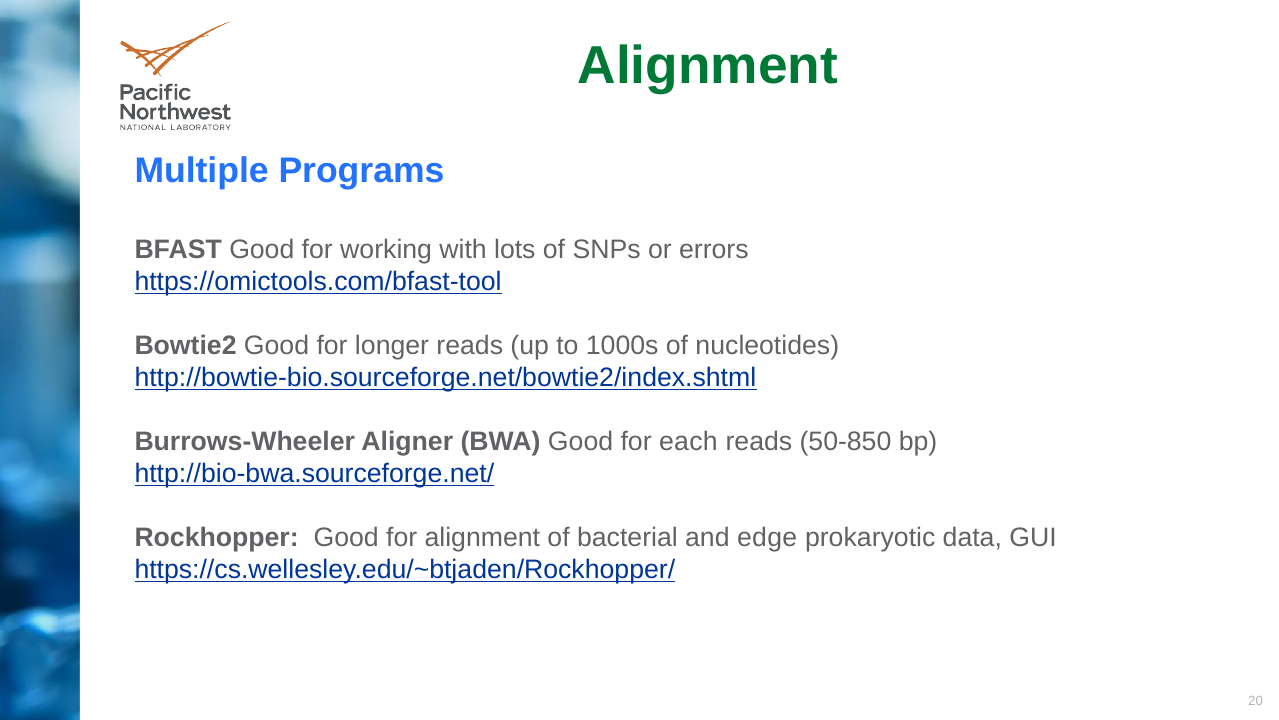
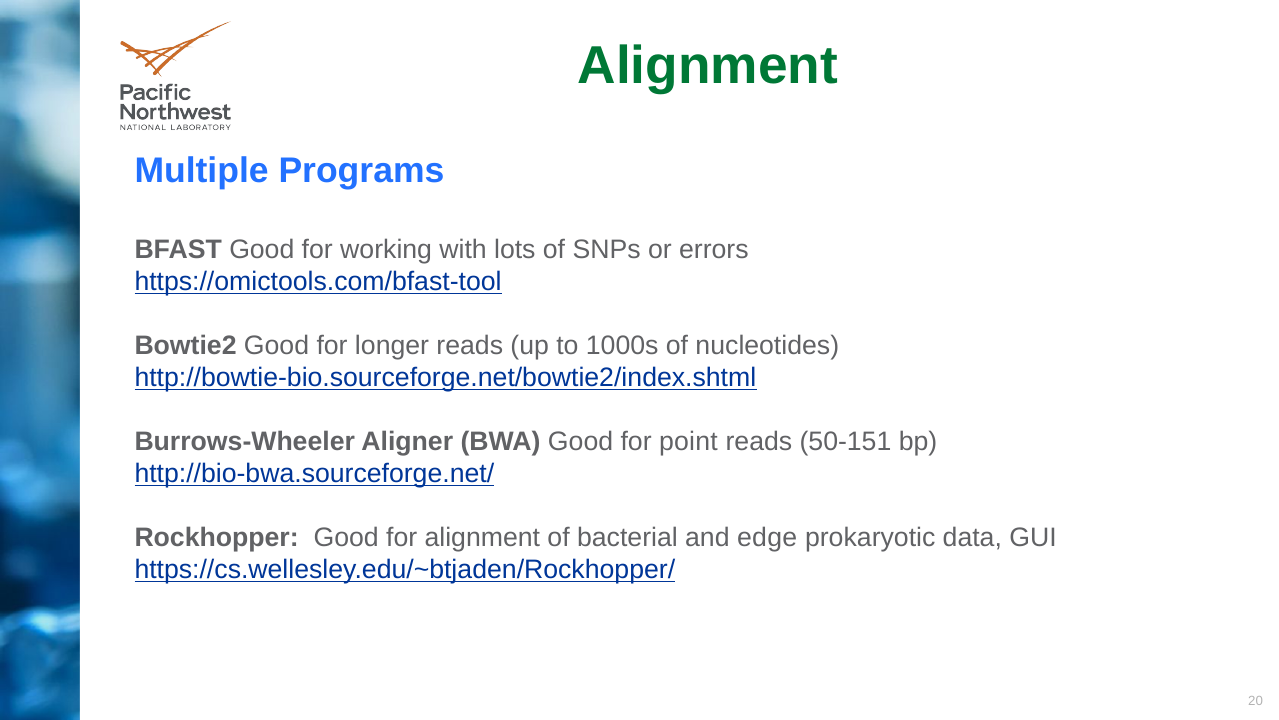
each: each -> point
50-850: 50-850 -> 50-151
